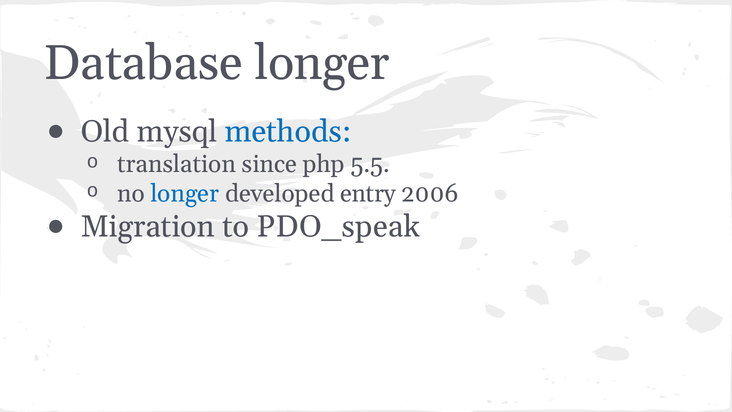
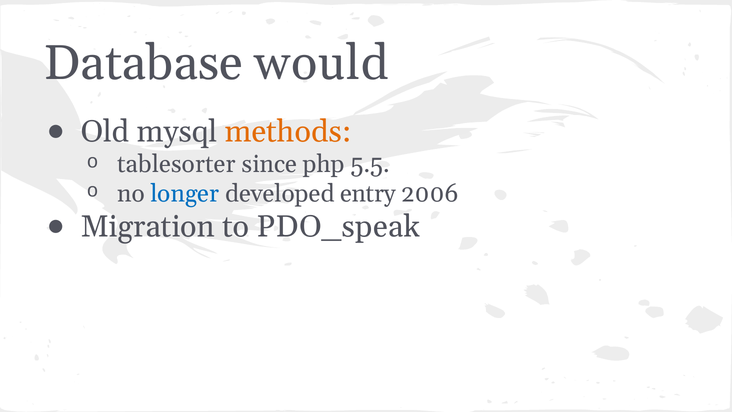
Database longer: longer -> would
methods colour: blue -> orange
translation: translation -> tablesorter
